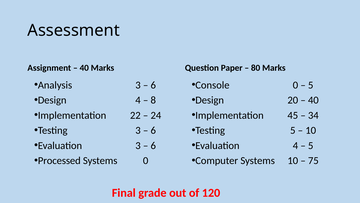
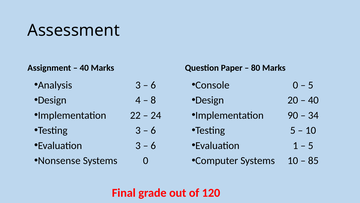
45: 45 -> 90
Evaluation 4: 4 -> 1
Processed: Processed -> Nonsense
75: 75 -> 85
